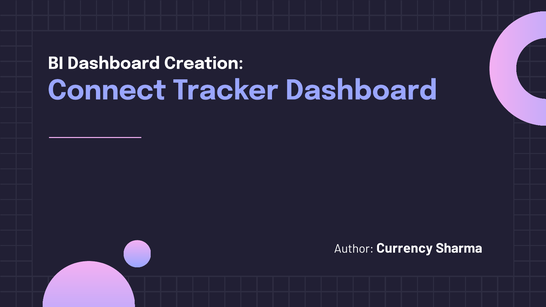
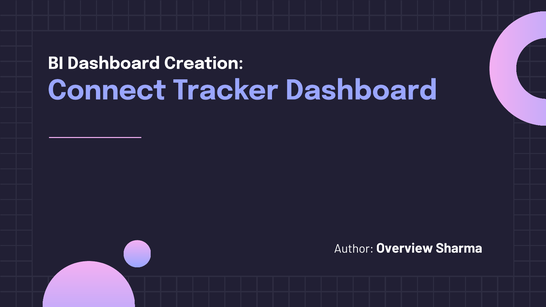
Currency: Currency -> Overview
